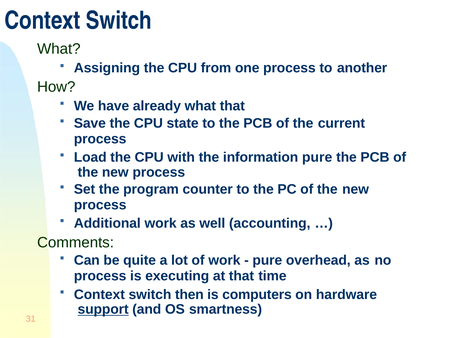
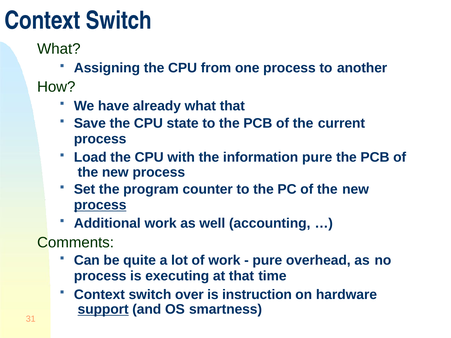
process at (100, 205) underline: none -> present
then: then -> over
computers: computers -> instruction
